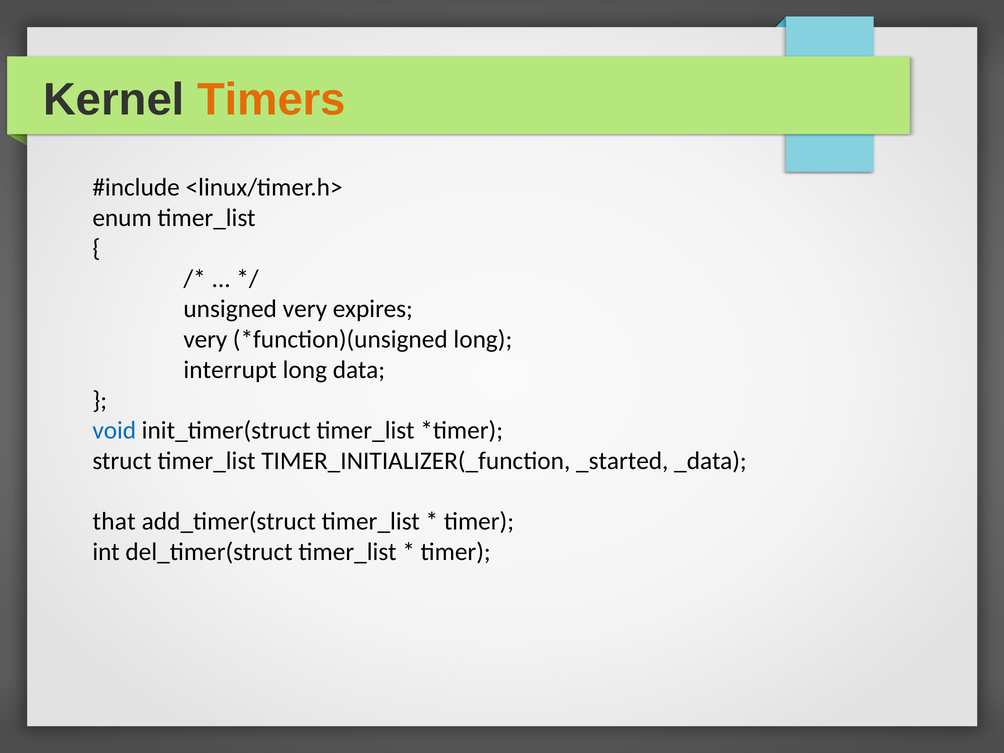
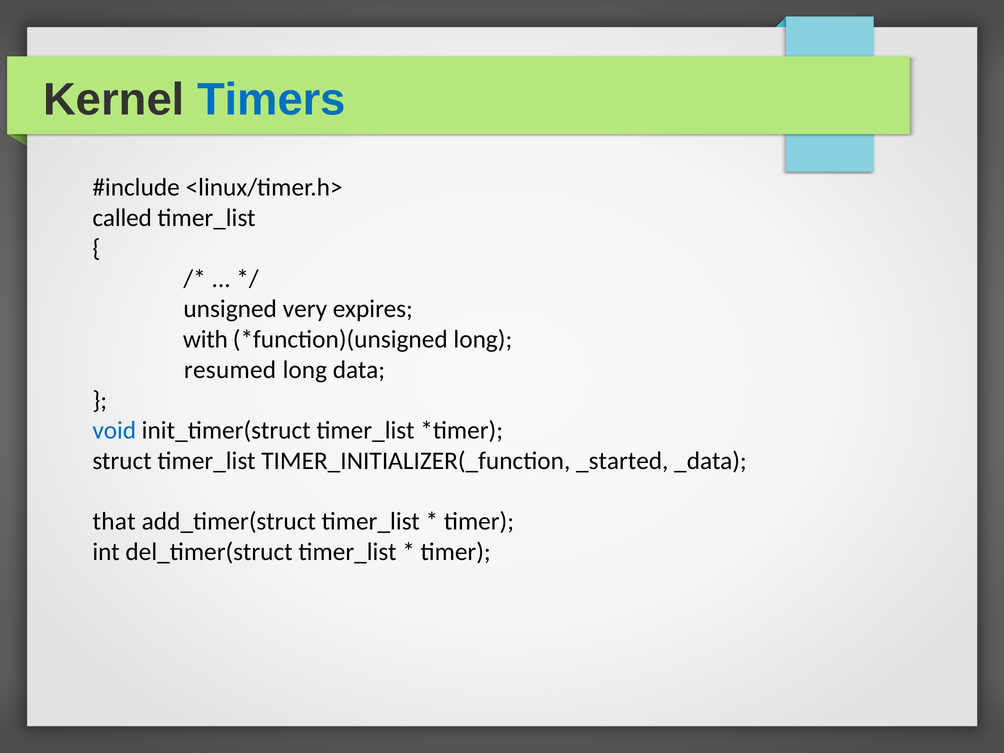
Timers colour: orange -> blue
enum: enum -> called
very at (205, 339): very -> with
interrupt: interrupt -> resumed
